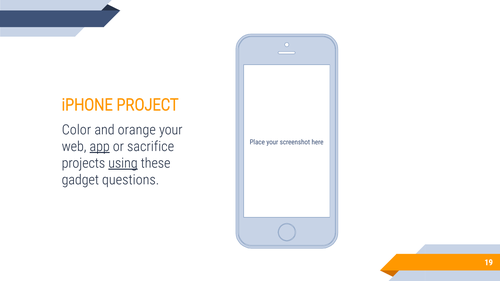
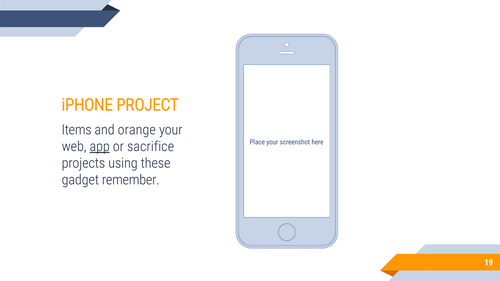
Color: Color -> Items
using underline: present -> none
questions: questions -> remember
